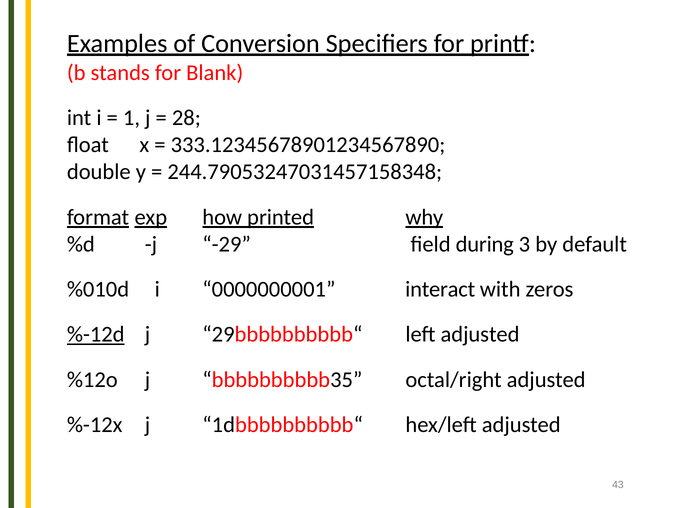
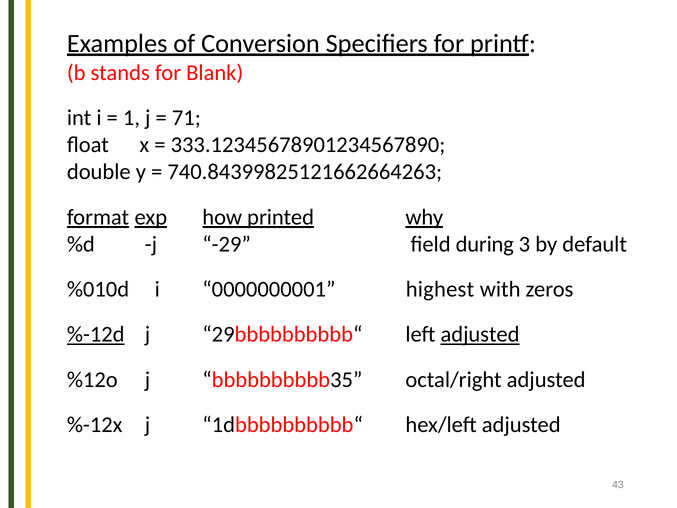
28: 28 -> 71
244.79053247031457158348: 244.79053247031457158348 -> 740.84399825121662664263
interact: interact -> highest
adjusted at (480, 334) underline: none -> present
